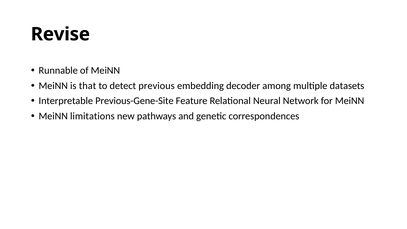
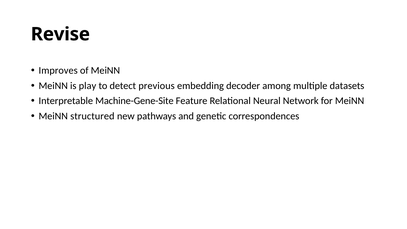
Runnable: Runnable -> Improves
that: that -> play
Previous-Gene-Site: Previous-Gene-Site -> Machine-Gene-Site
limitations: limitations -> structured
